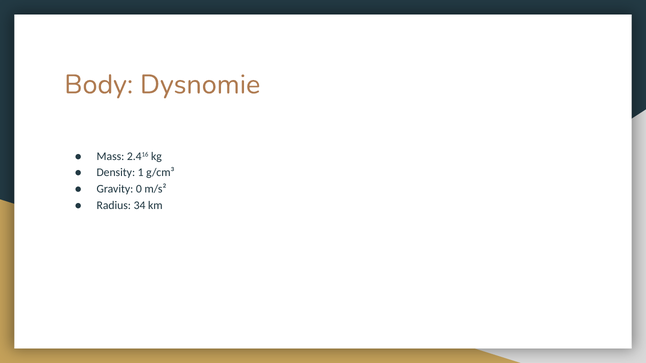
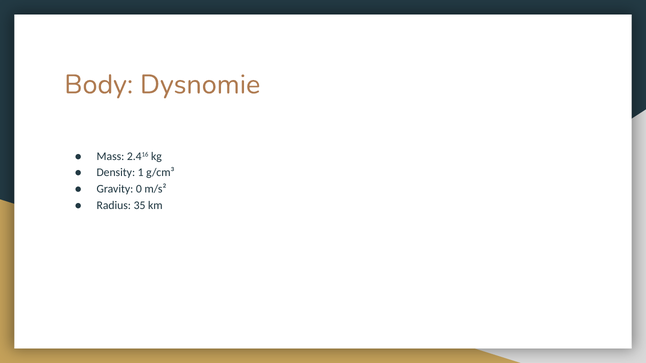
34: 34 -> 35
